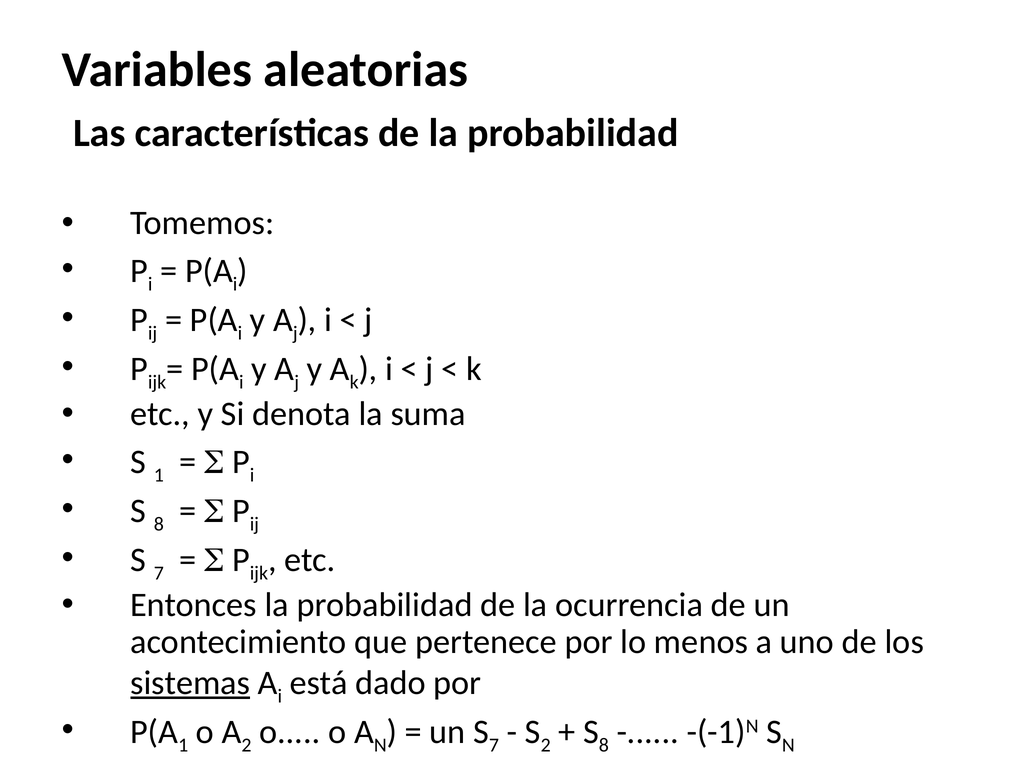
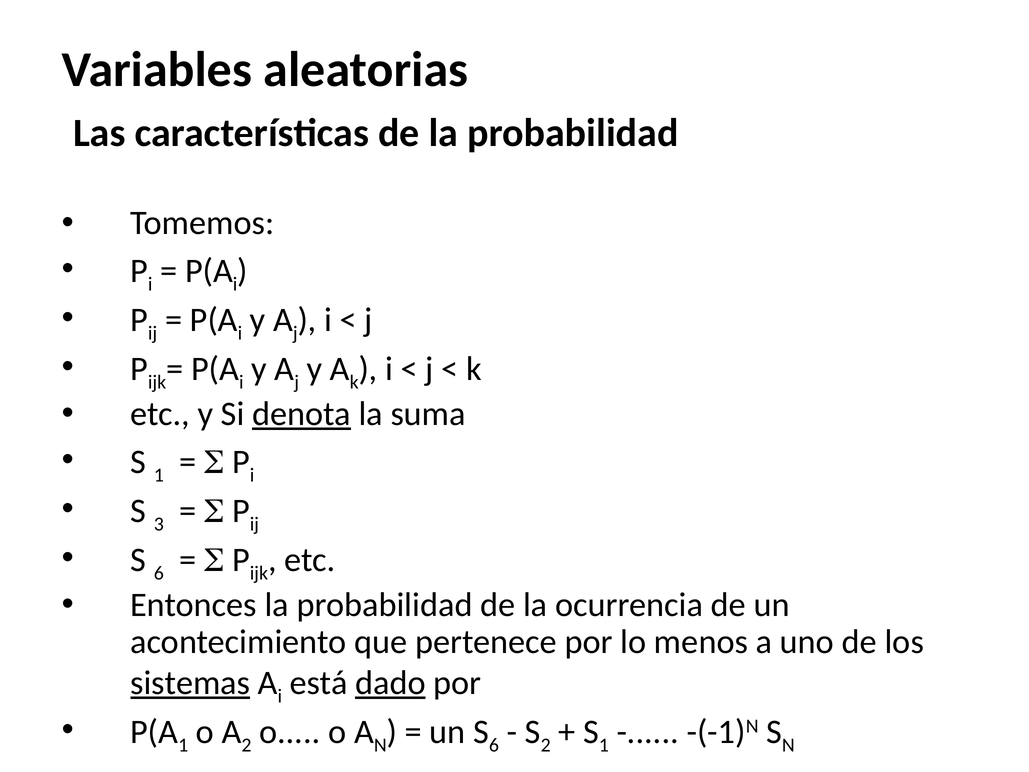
denota underline: none -> present
8 at (159, 524): 8 -> 3
7 at (159, 573): 7 -> 6
dado underline: none -> present
un S 7: 7 -> 6
8 at (604, 745): 8 -> 1
